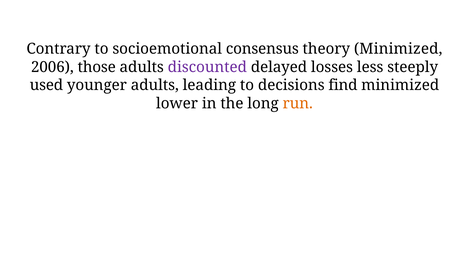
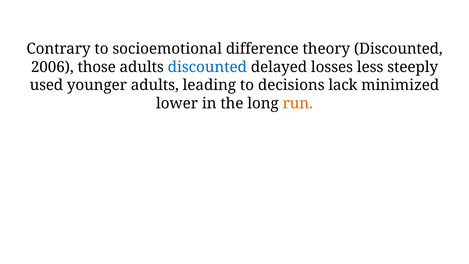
consensus: consensus -> difference
theory Minimized: Minimized -> Discounted
discounted at (207, 67) colour: purple -> blue
find: find -> lack
